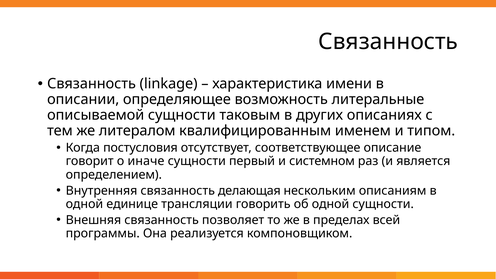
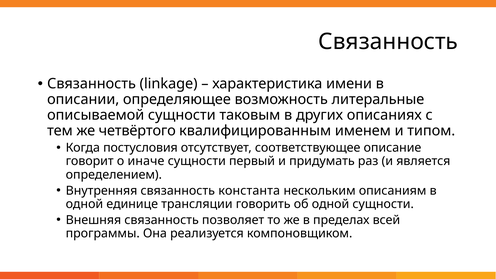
литералом: литералом -> четвёртого
системном: системном -> придумать
делающая: делающая -> константа
